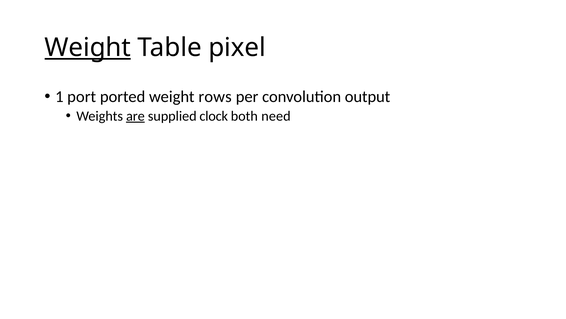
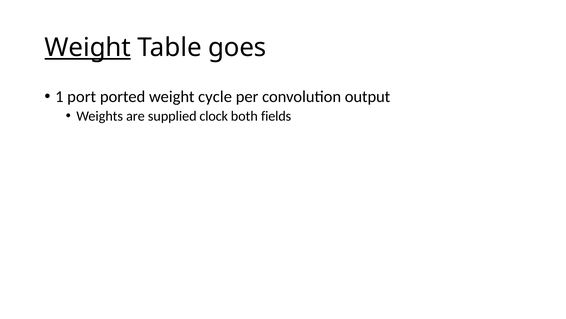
pixel: pixel -> goes
rows: rows -> cycle
are underline: present -> none
need: need -> fields
